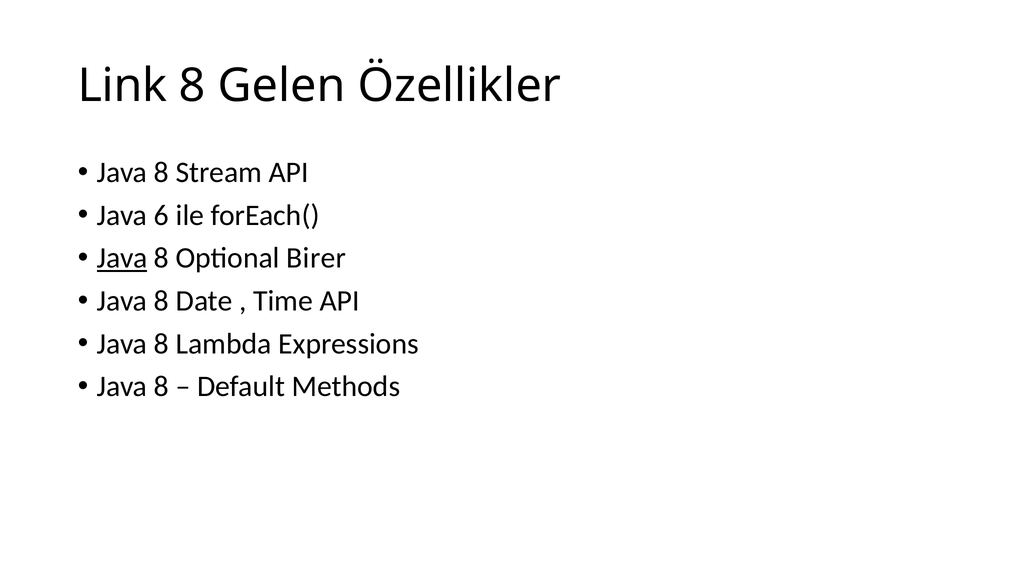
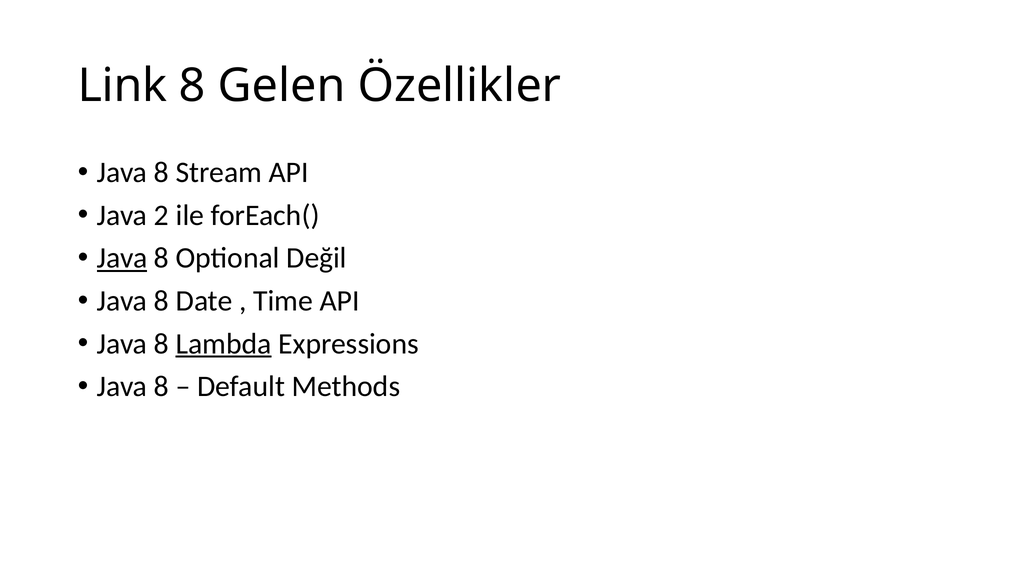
6: 6 -> 2
Birer: Birer -> Değil
Lambda underline: none -> present
